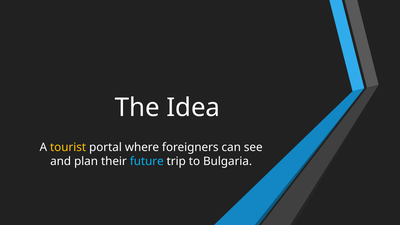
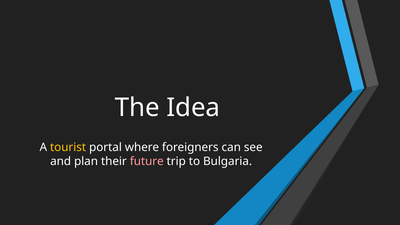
future colour: light blue -> pink
